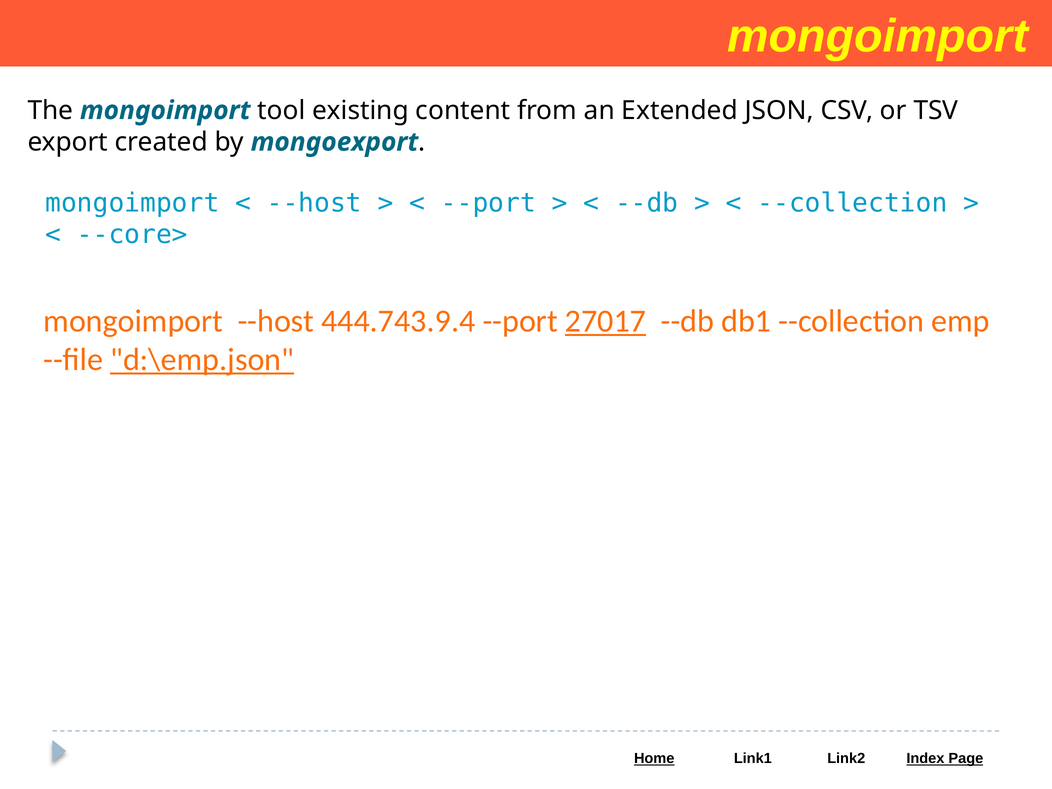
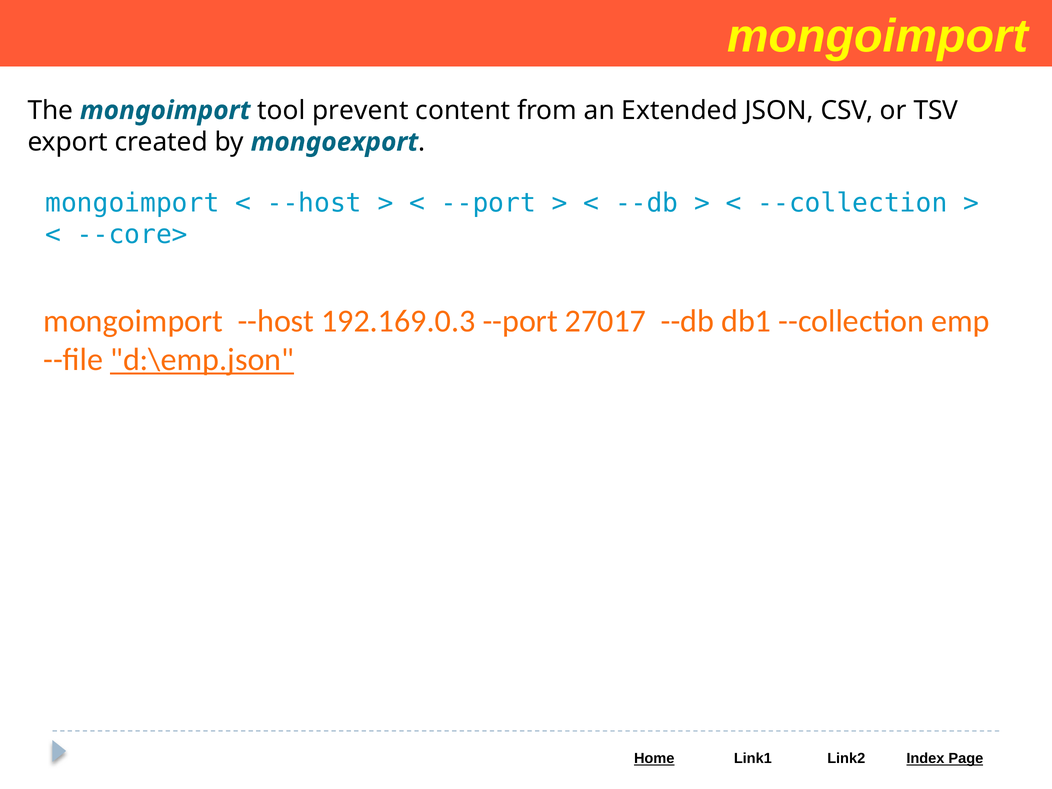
existing: existing -> prevent
444.743.9.4: 444.743.9.4 -> 192.169.0.3
27017 underline: present -> none
